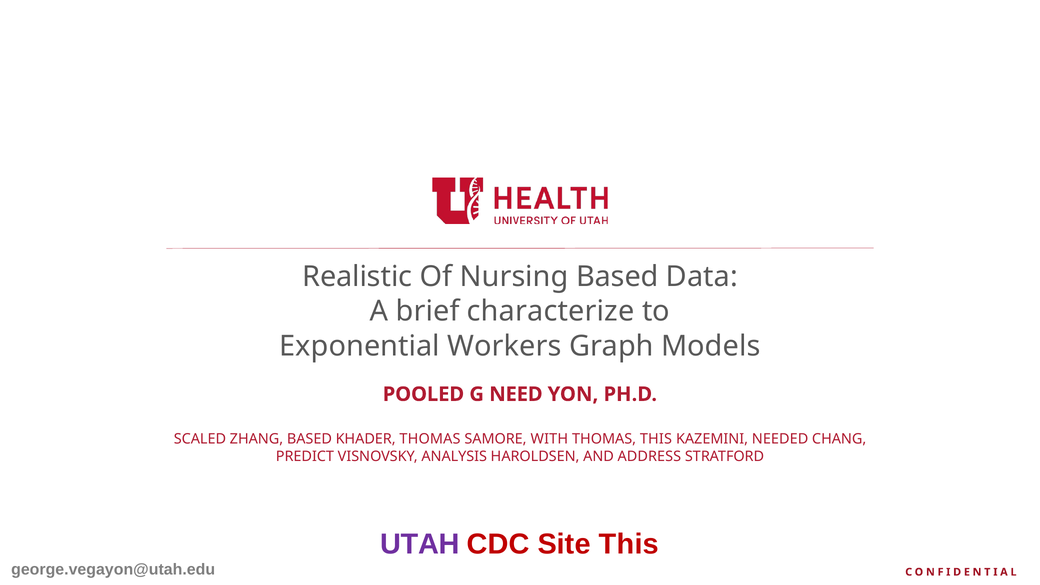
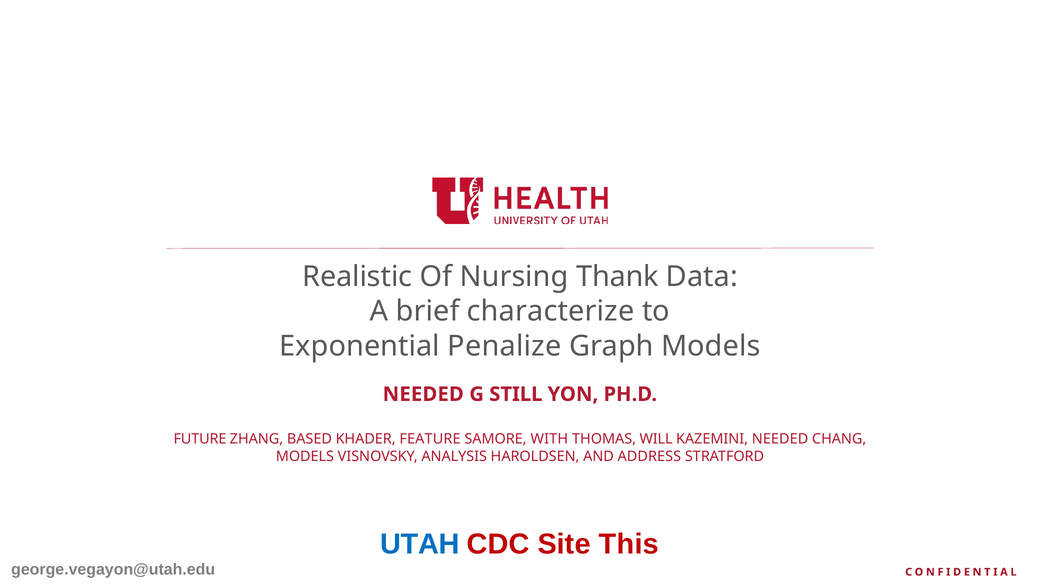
Nursing Based: Based -> Thank
Workers: Workers -> Penalize
POOLED at (423, 394): POOLED -> NEEDED
NEED: NEED -> STILL
SCALED: SCALED -> FUTURE
KHADER THOMAS: THOMAS -> FEATURE
THOMAS THIS: THIS -> WILL
PREDICT at (305, 456): PREDICT -> MODELS
UTAH colour: purple -> blue
